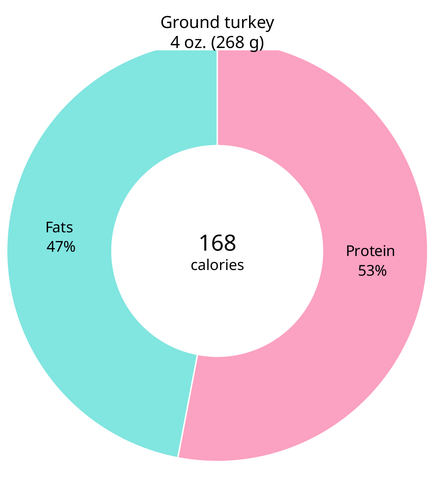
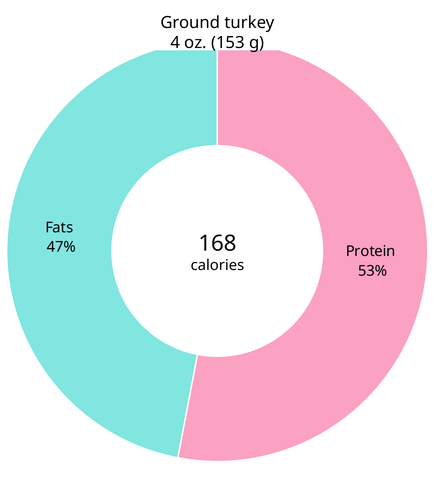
268: 268 -> 153
